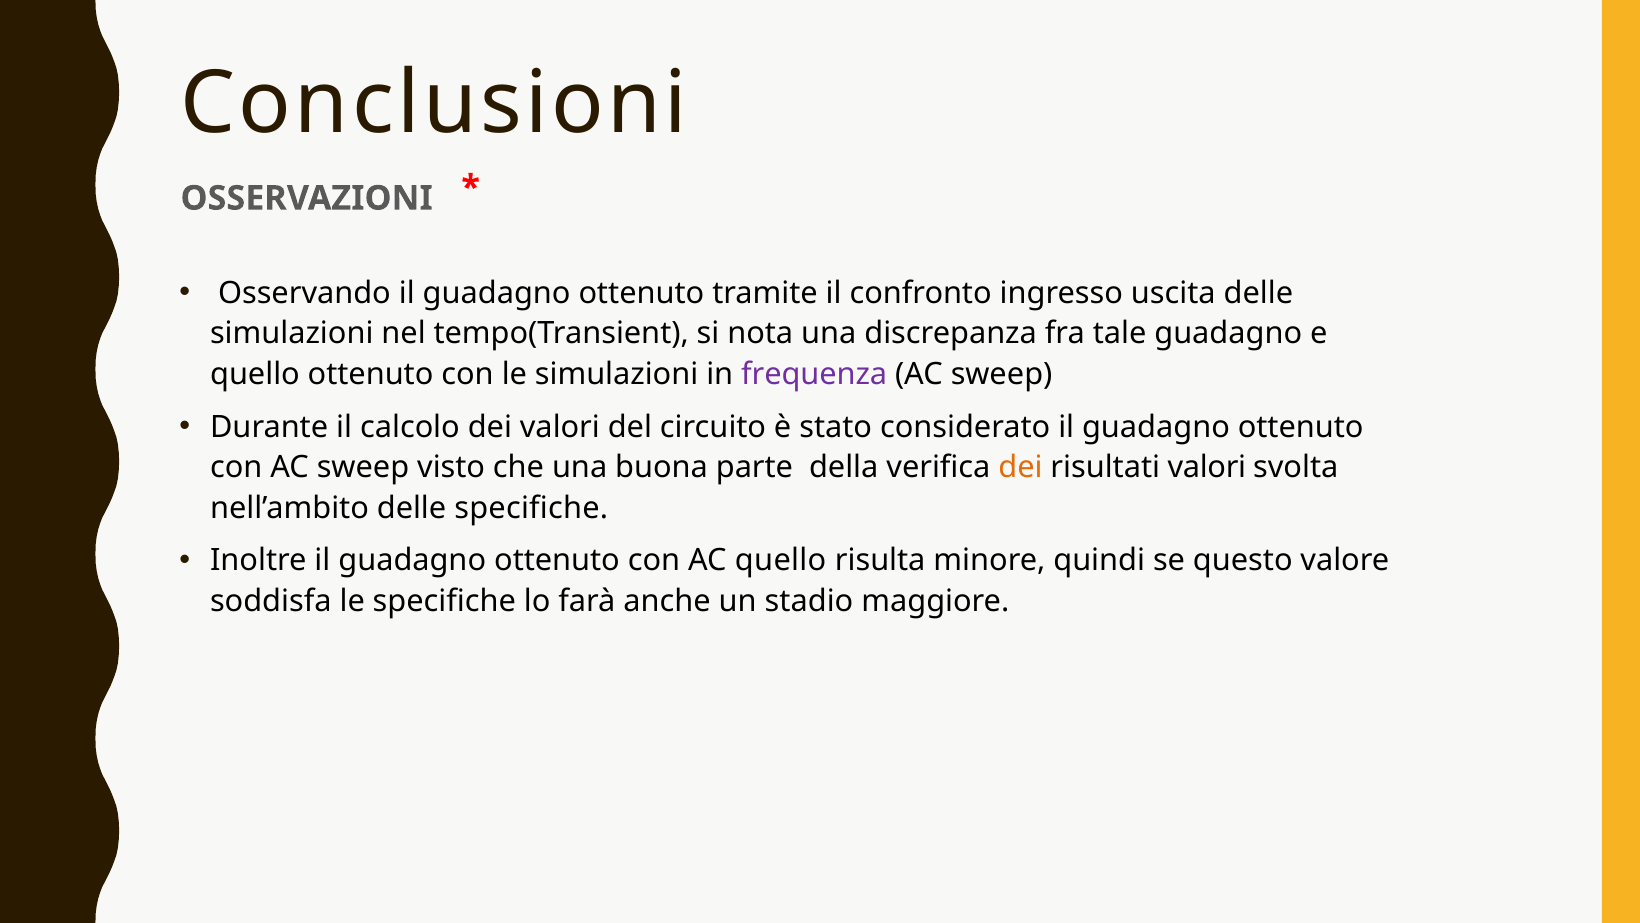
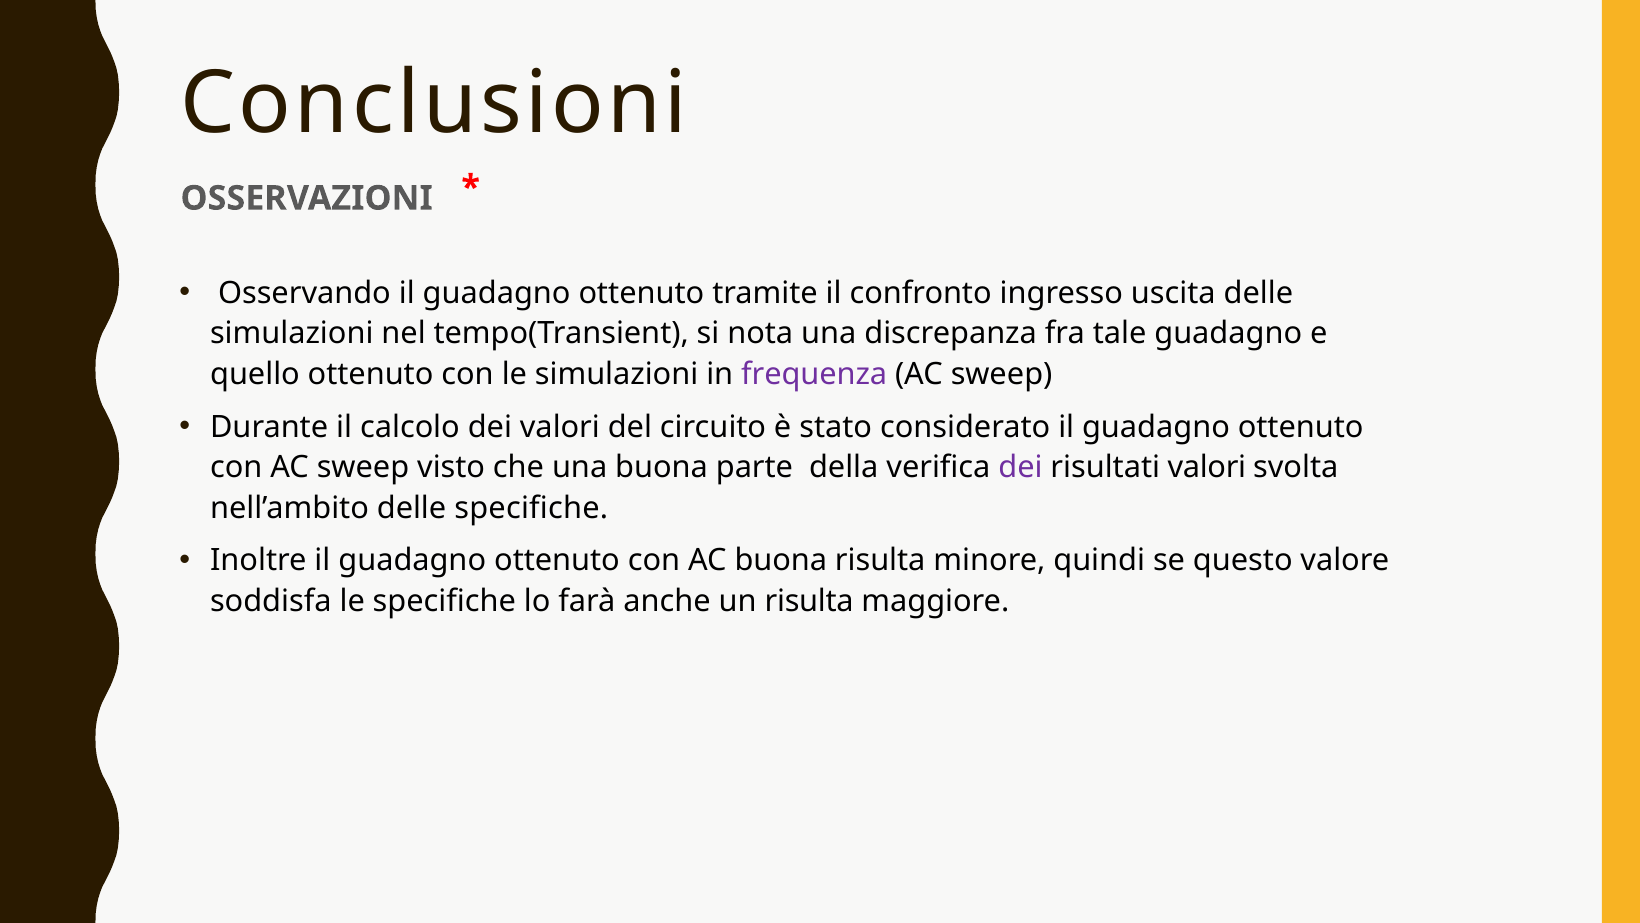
dei at (1020, 467) colour: orange -> purple
AC quello: quello -> buona
un stadio: stadio -> risulta
